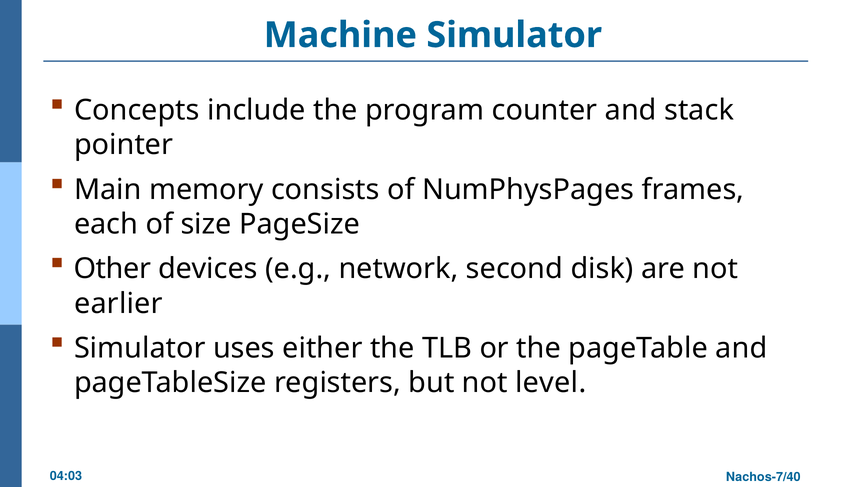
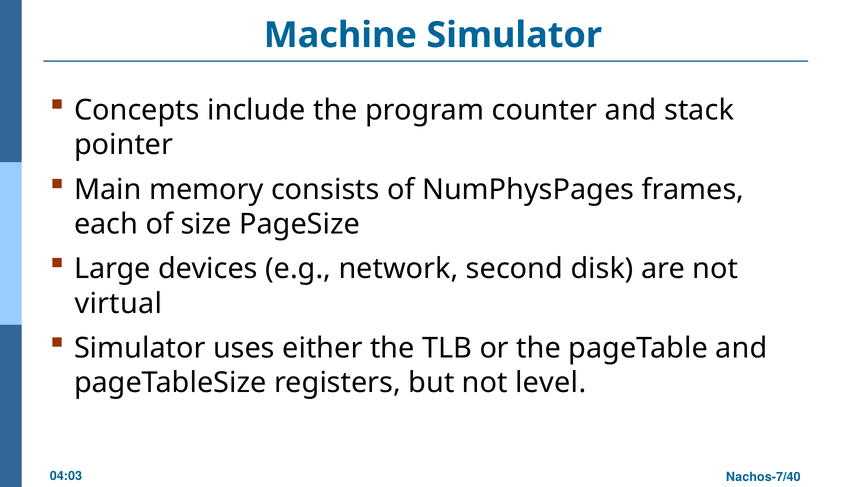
Other: Other -> Large
earlier: earlier -> virtual
